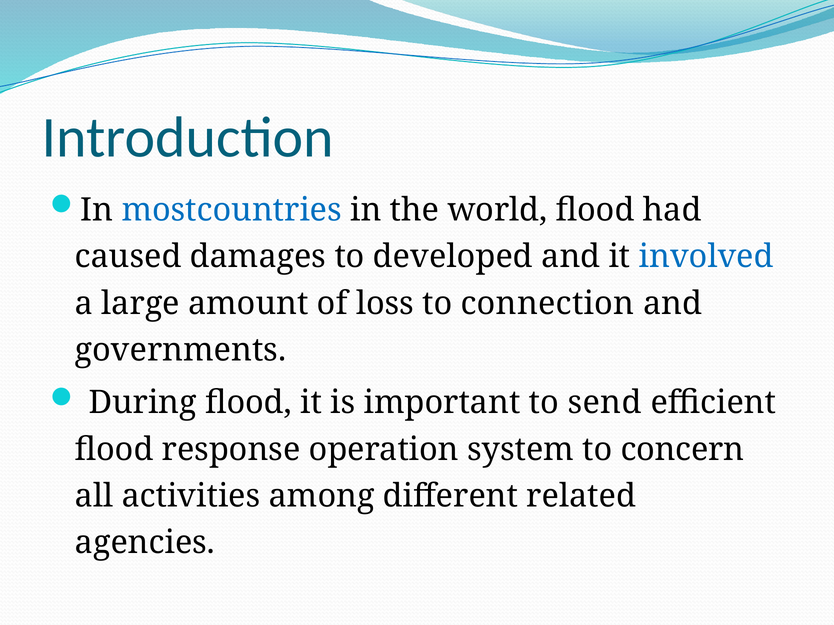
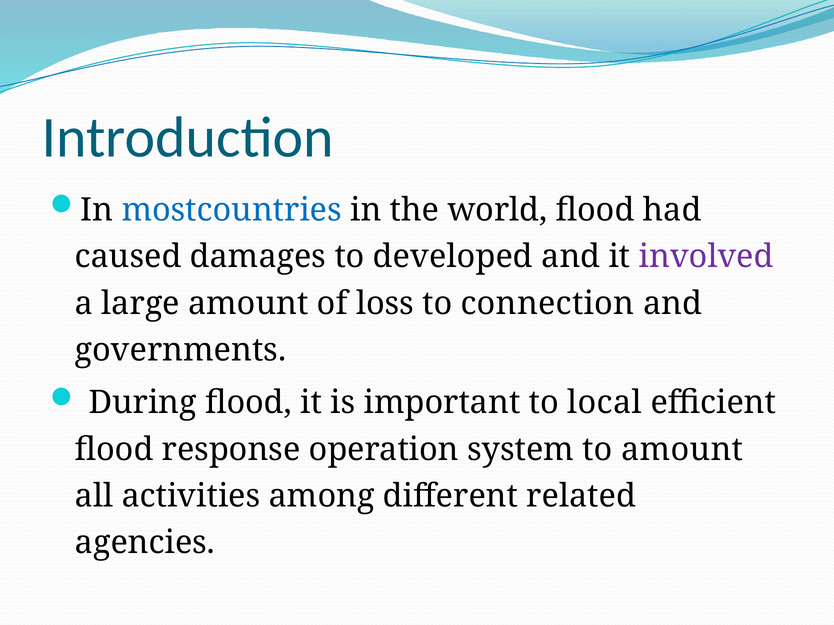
involved colour: blue -> purple
send: send -> local
to concern: concern -> amount
